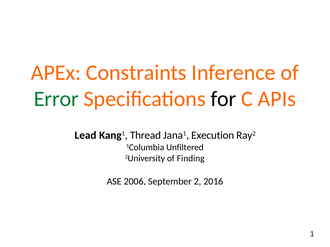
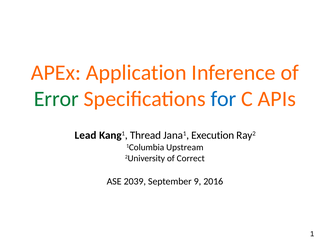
Constraints: Constraints -> Application
for colour: black -> blue
Unfiltered: Unfiltered -> Upstream
Finding: Finding -> Correct
2006: 2006 -> 2039
2: 2 -> 9
